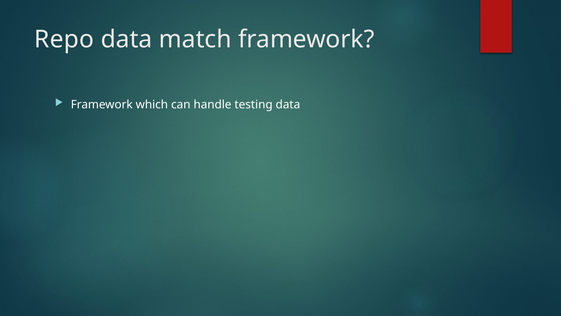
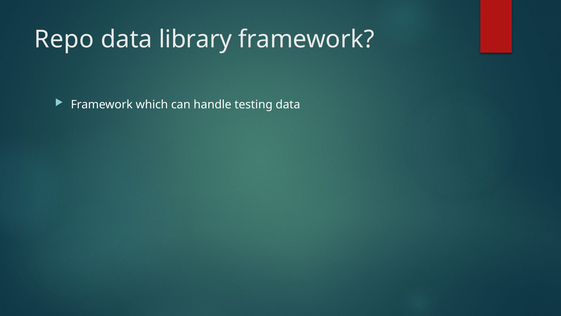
match: match -> library
